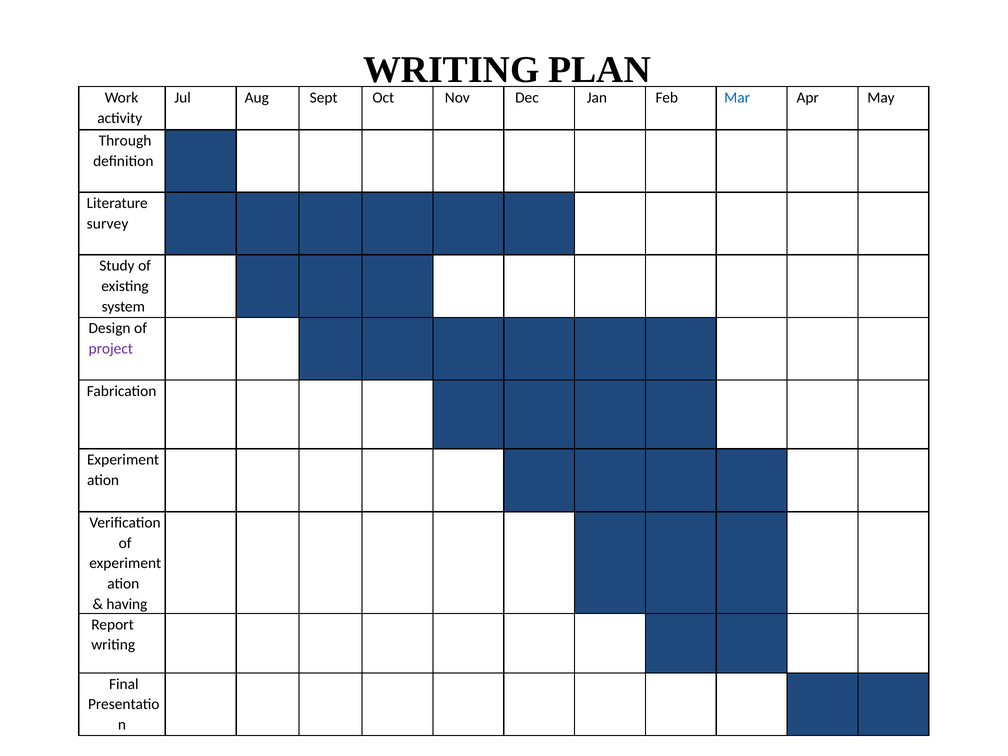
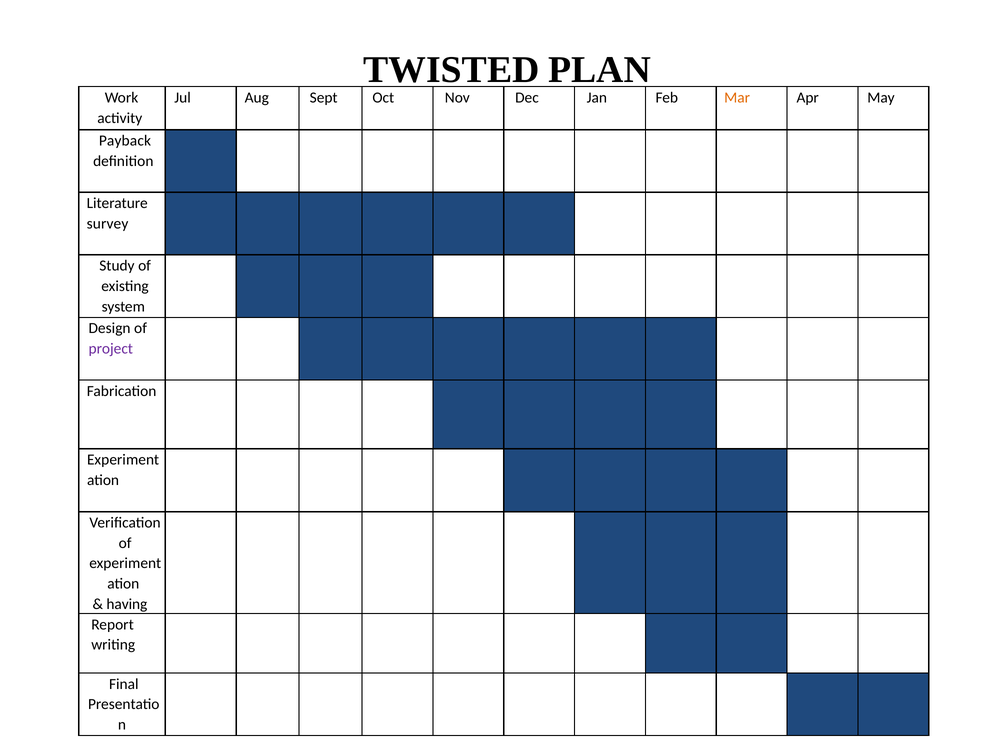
WRITING at (451, 70): WRITING -> TWISTED
Mar colour: blue -> orange
Through: Through -> Payback
